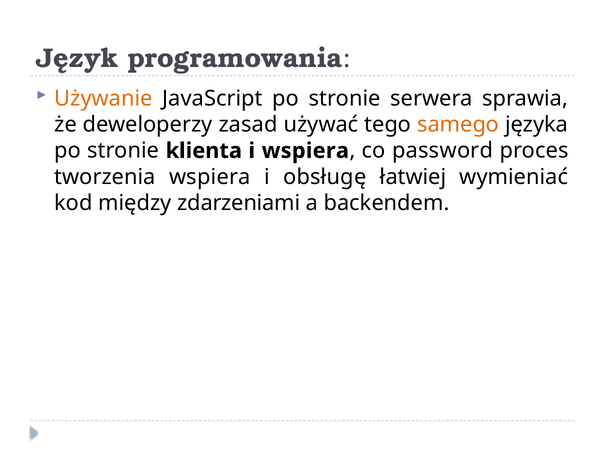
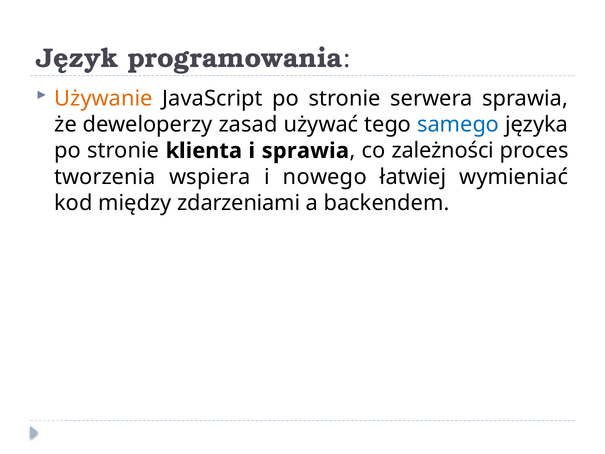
samego colour: orange -> blue
i wspiera: wspiera -> sprawia
password: password -> zależności
obsługę: obsługę -> nowego
